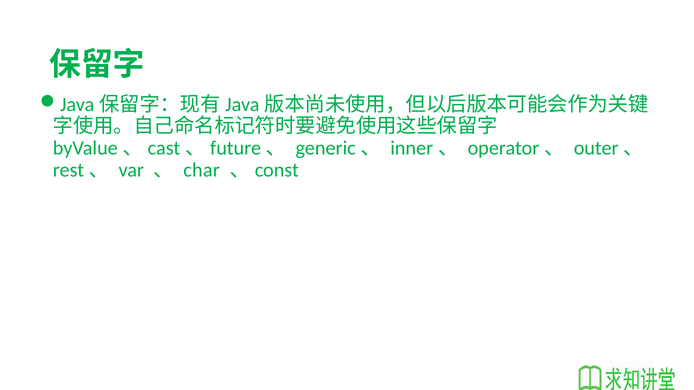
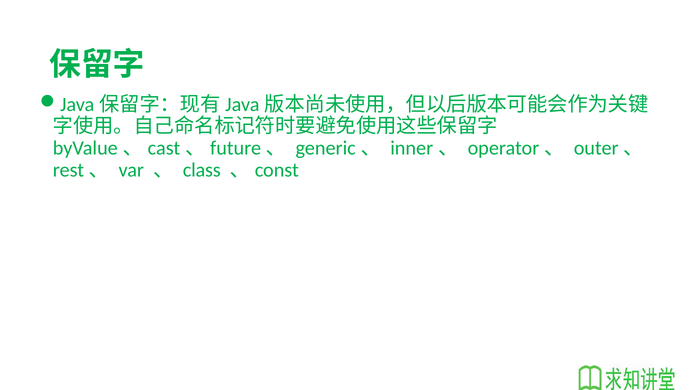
char: char -> class
